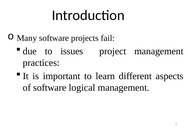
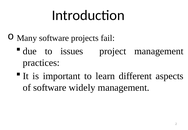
logical: logical -> widely
